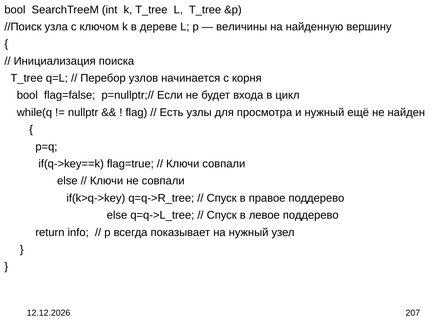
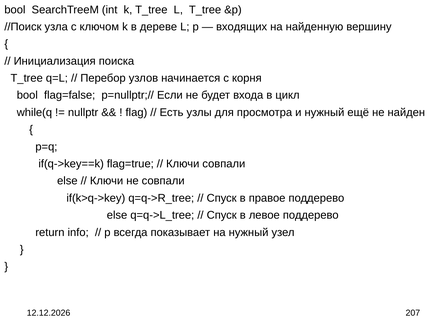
величины: величины -> входящих
